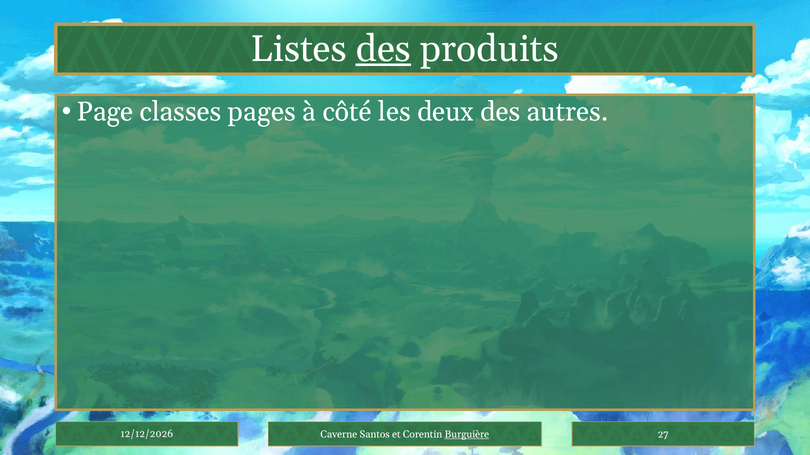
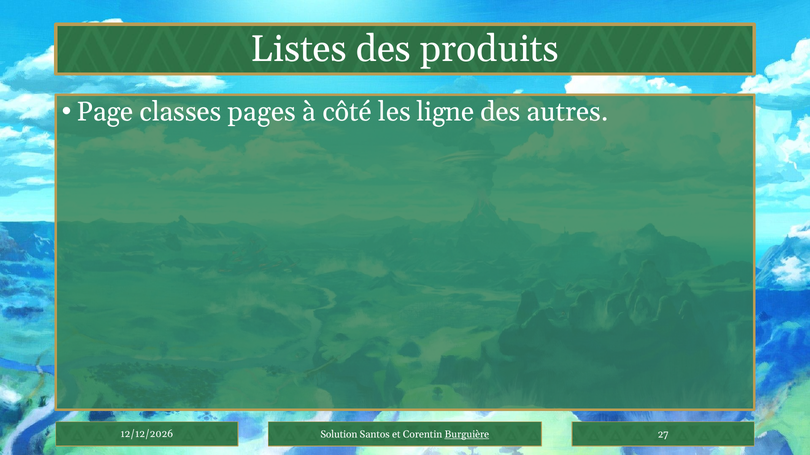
des at (383, 49) underline: present -> none
deux: deux -> ligne
Caverne: Caverne -> Solution
